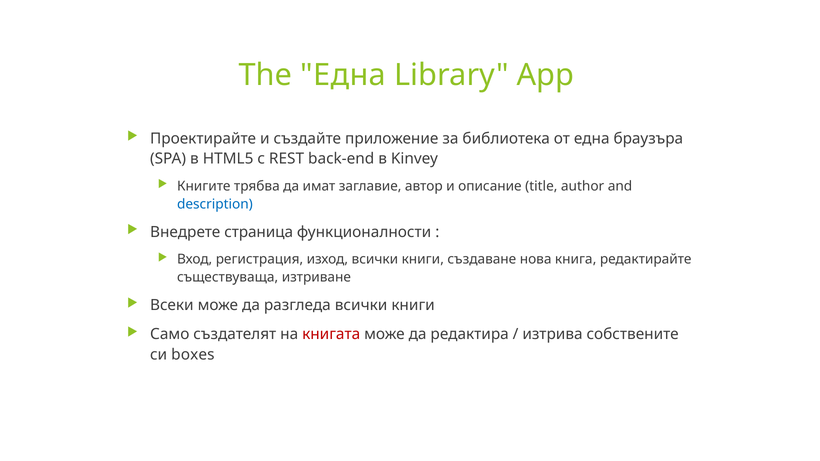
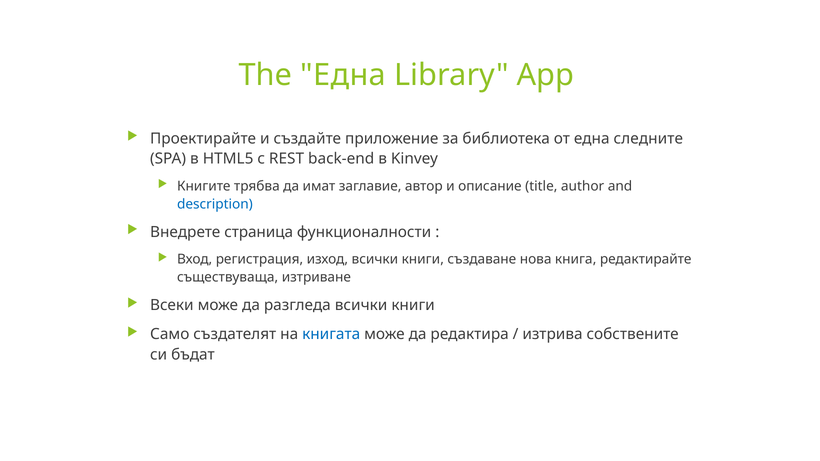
браузъра: браузъра -> следните
книгата colour: red -> blue
boxes: boxes -> бъдат
